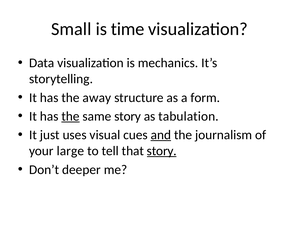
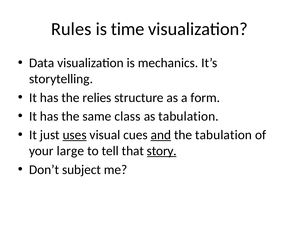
Small: Small -> Rules
away: away -> relies
the at (70, 116) underline: present -> none
same story: story -> class
uses underline: none -> present
the journalism: journalism -> tabulation
deeper: deeper -> subject
